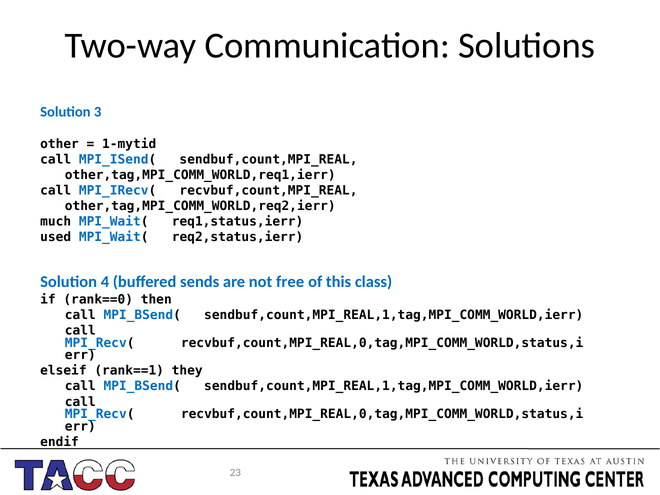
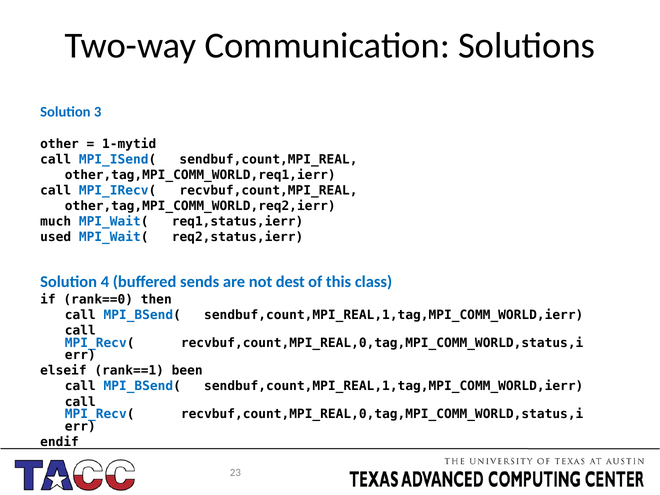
free: free -> dest
they: they -> been
